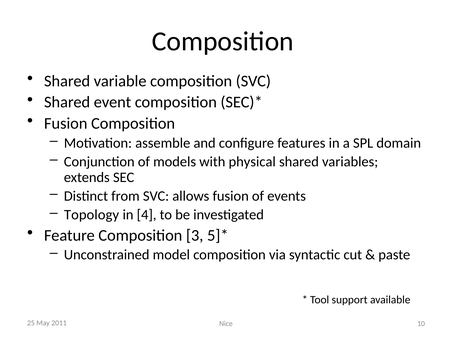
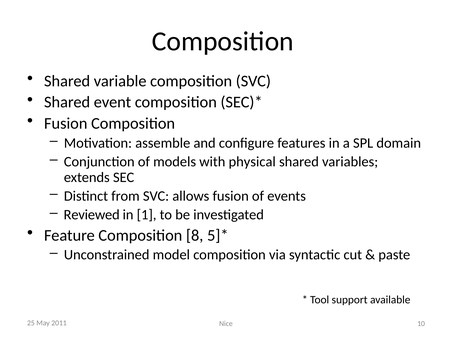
Topology: Topology -> Reviewed
4: 4 -> 1
3: 3 -> 8
